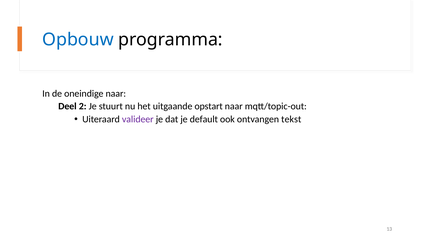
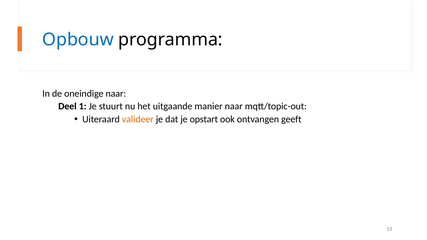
2: 2 -> 1
opstart: opstart -> manier
valideer colour: purple -> orange
default: default -> opstart
tekst: tekst -> geeft
